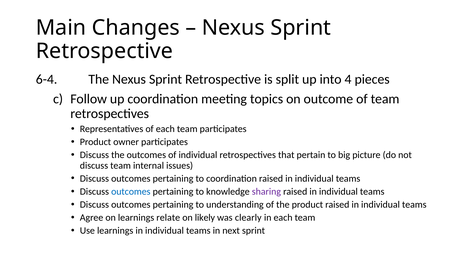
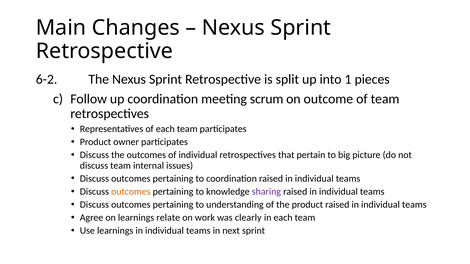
6-4: 6-4 -> 6-2
4: 4 -> 1
topics: topics -> scrum
outcomes at (131, 192) colour: blue -> orange
likely: likely -> work
